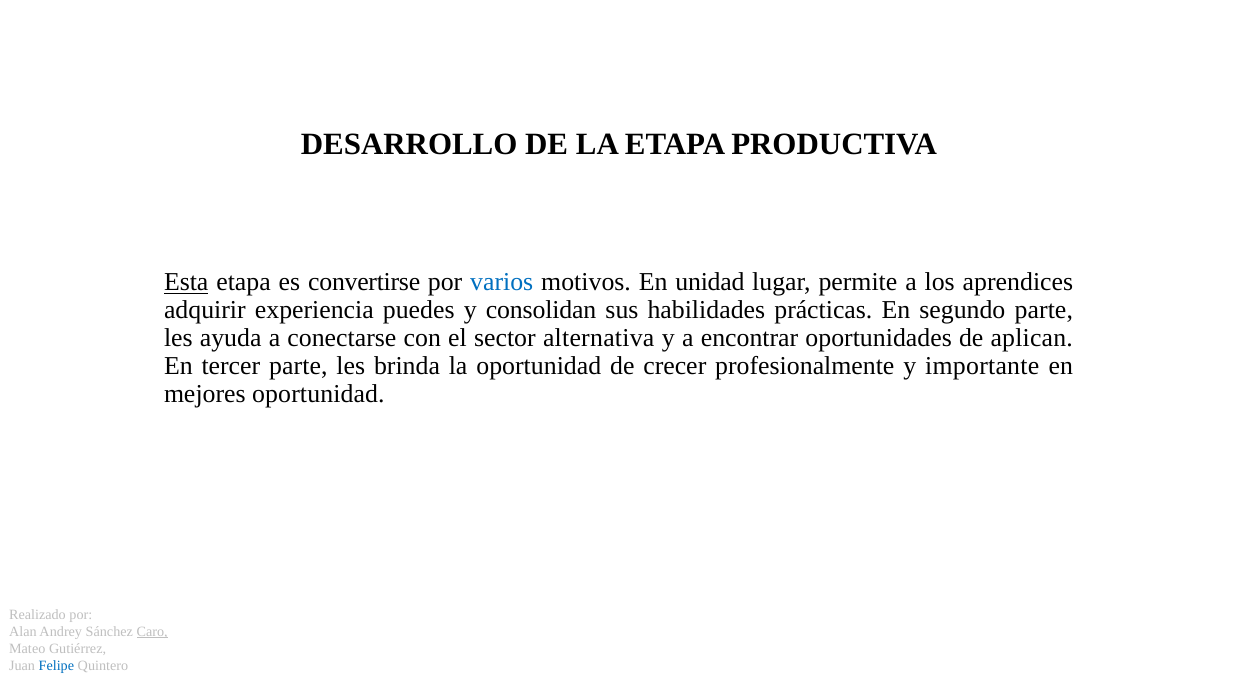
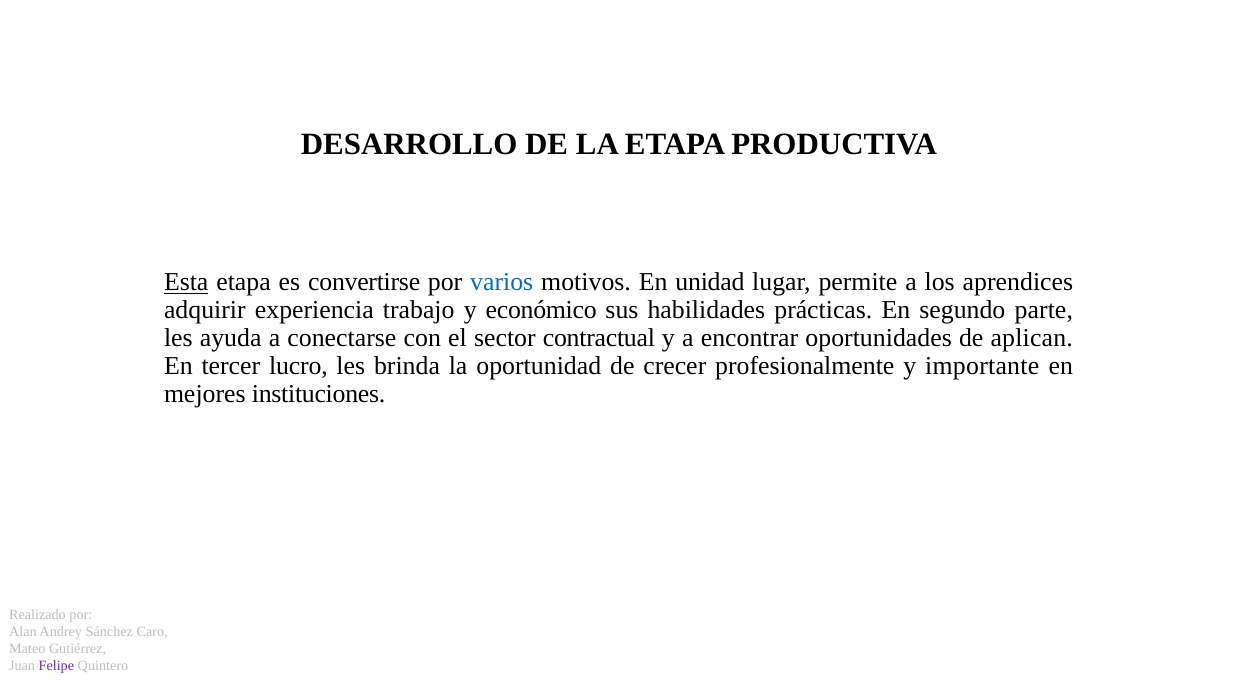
puedes: puedes -> trabajo
consolidan: consolidan -> económico
alternativa: alternativa -> contractual
tercer parte: parte -> lucro
mejores oportunidad: oportunidad -> instituciones
Caro underline: present -> none
Felipe colour: blue -> purple
